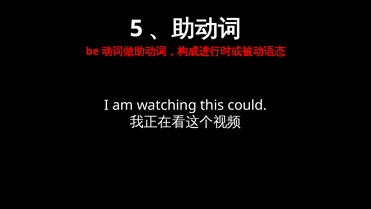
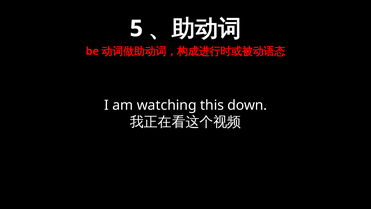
could: could -> down
